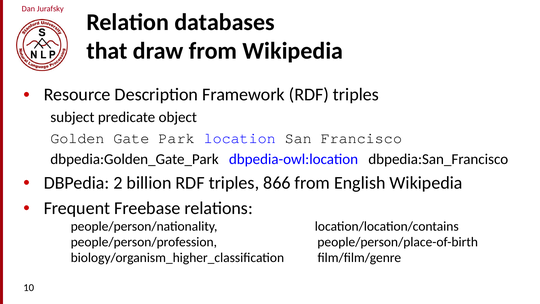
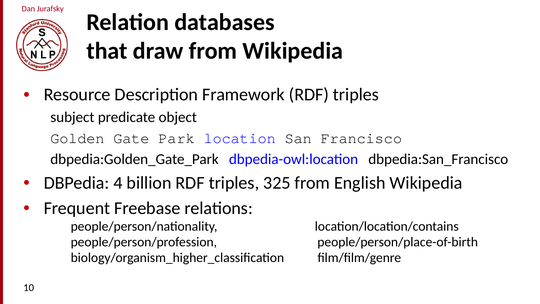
2: 2 -> 4
866: 866 -> 325
